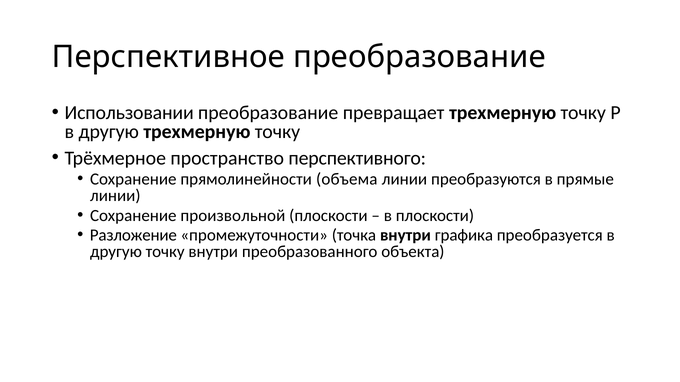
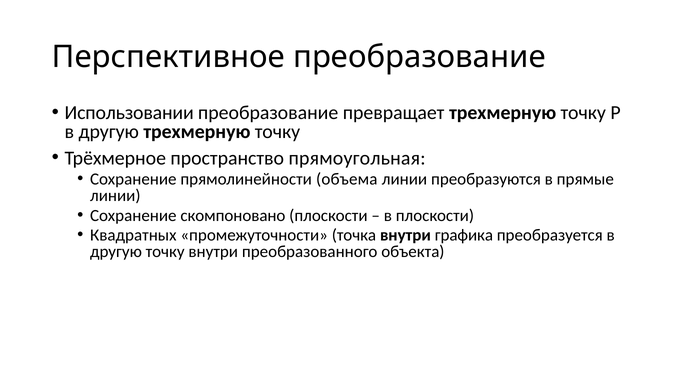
перспективного: перспективного -> прямоугольная
произвольной: произвольной -> скомпоновано
Разложение: Разложение -> Квадратных
